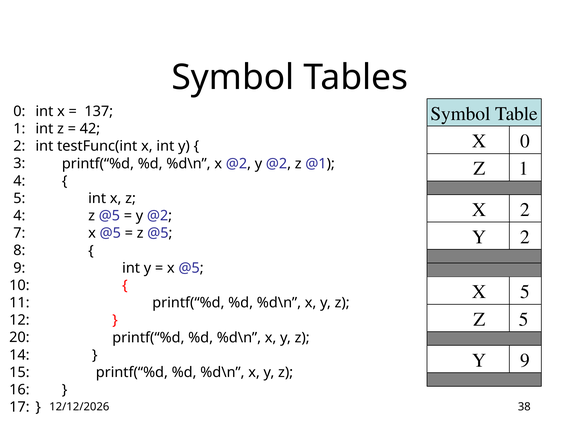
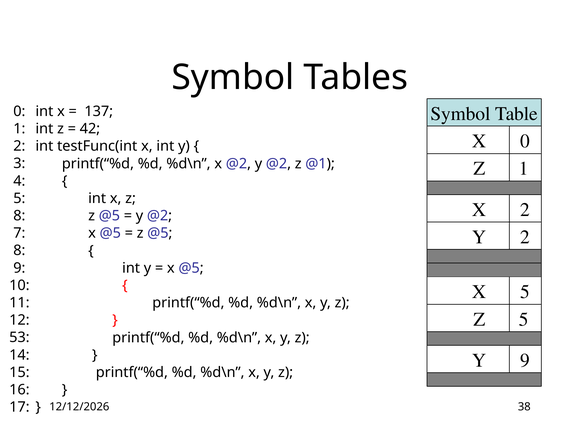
4 at (19, 216): 4 -> 8
20: 20 -> 53
